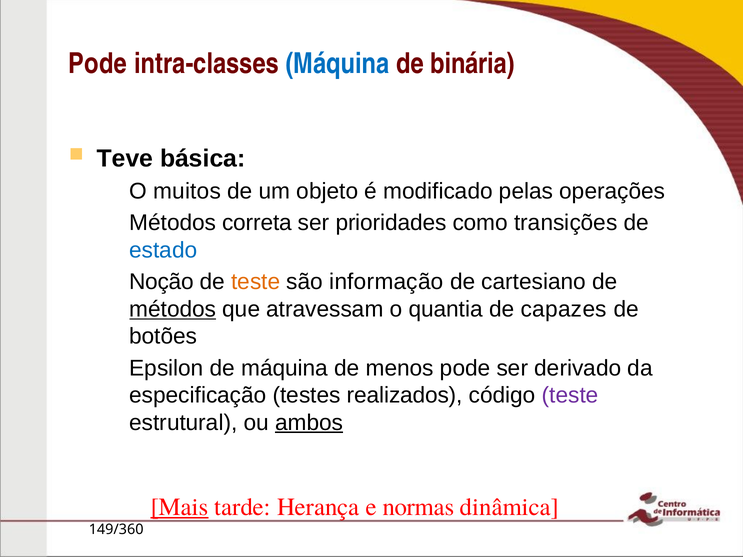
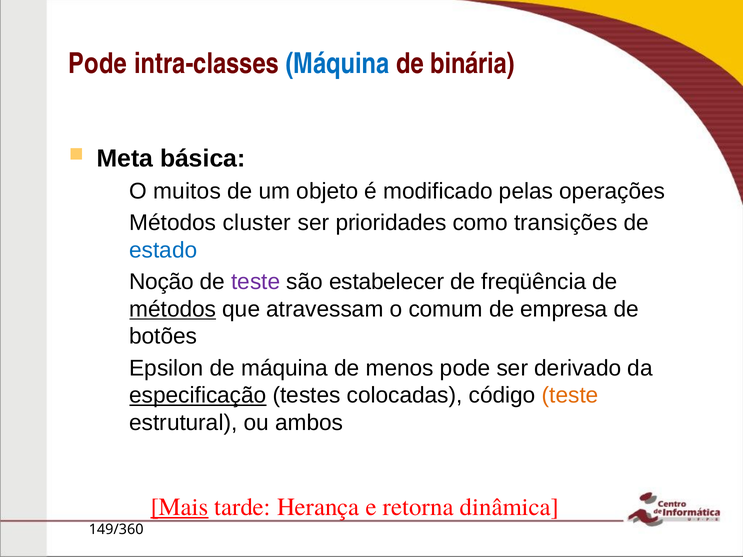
Teve: Teve -> Meta
correta: correta -> cluster
teste at (256, 282) colour: orange -> purple
informação: informação -> estabelecer
cartesiano: cartesiano -> freqüência
quantia: quantia -> comum
capazes: capazes -> empresa
especificação underline: none -> present
realizados: realizados -> colocadas
teste at (570, 396) colour: purple -> orange
ambos underline: present -> none
normas: normas -> retorna
